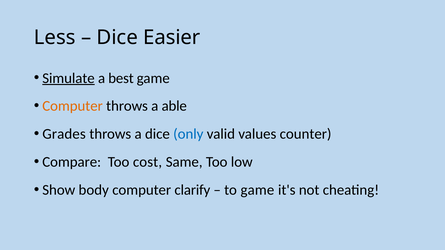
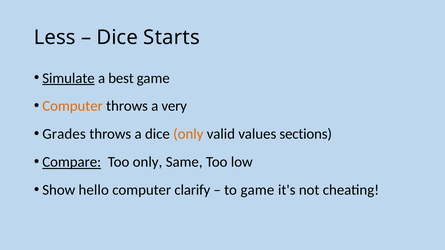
Easier: Easier -> Starts
able: able -> very
only at (188, 134) colour: blue -> orange
counter: counter -> sections
Compare underline: none -> present
Too cost: cost -> only
body: body -> hello
